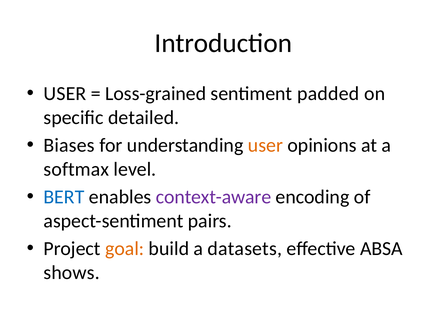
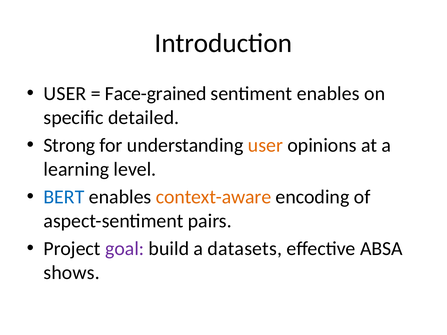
Loss-grained: Loss-grained -> Face-grained
sentiment padded: padded -> enables
Biases: Biases -> Strong
softmax: softmax -> learning
context-aware colour: purple -> orange
goal colour: orange -> purple
